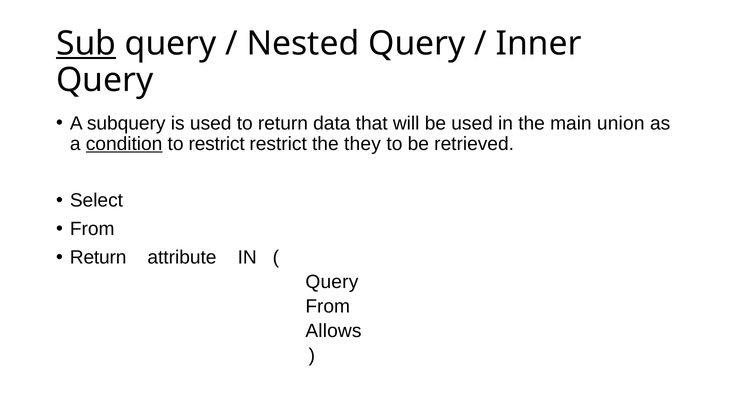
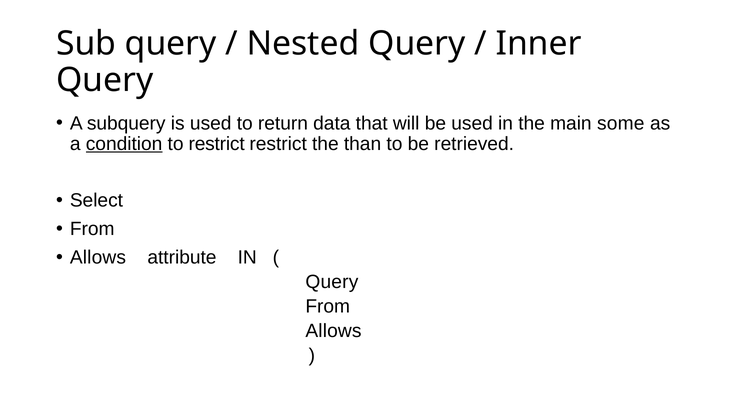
Sub underline: present -> none
union: union -> some
they: they -> than
Return at (98, 257): Return -> Allows
